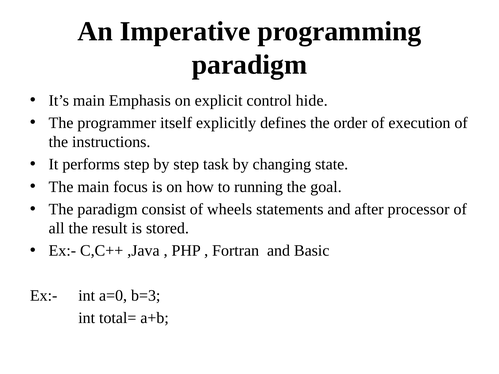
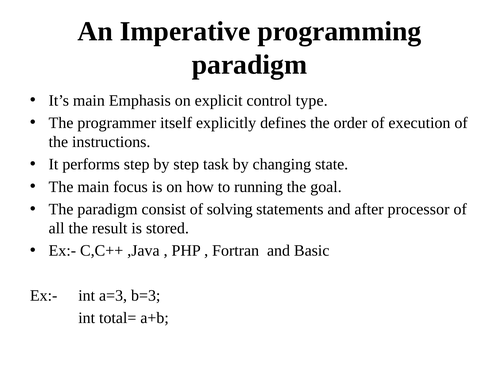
hide: hide -> type
wheels: wheels -> solving
a=0: a=0 -> a=3
